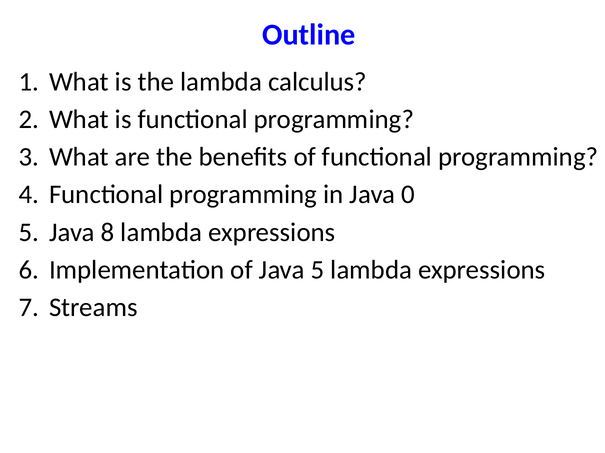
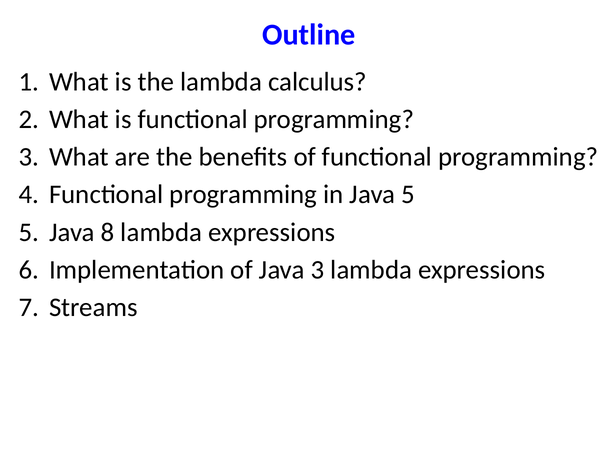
Java 0: 0 -> 5
Java 5: 5 -> 3
